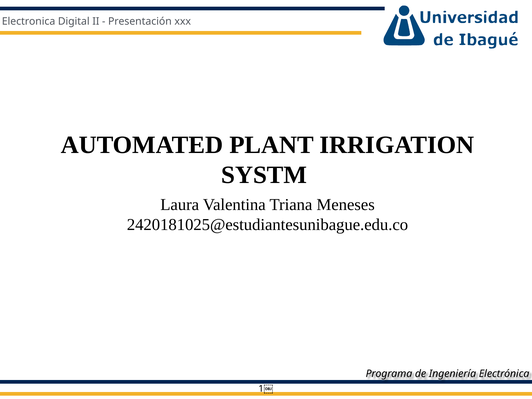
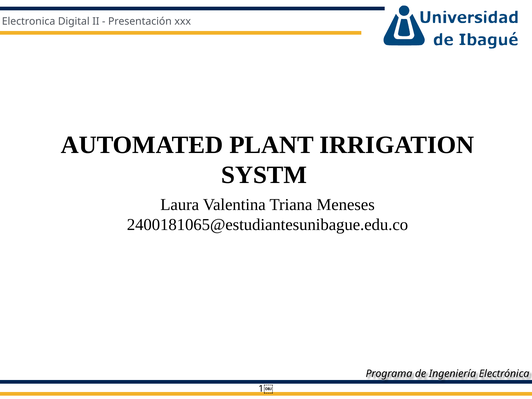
2420181025@estudiantesunibague.edu.co: 2420181025@estudiantesunibague.edu.co -> 2400181065@estudiantesunibague.edu.co
